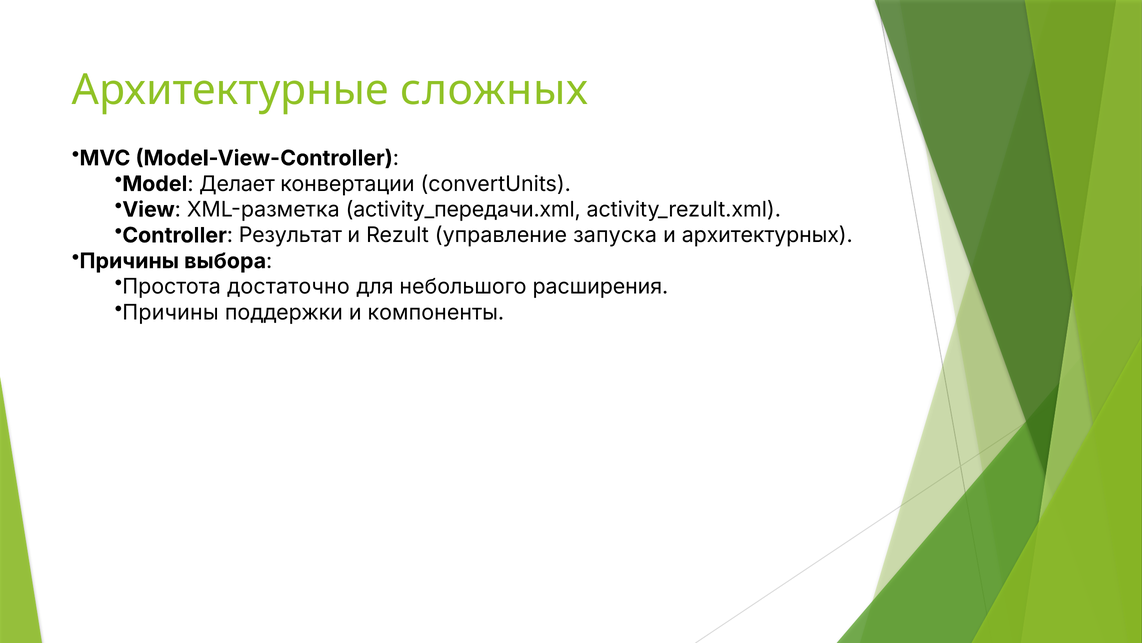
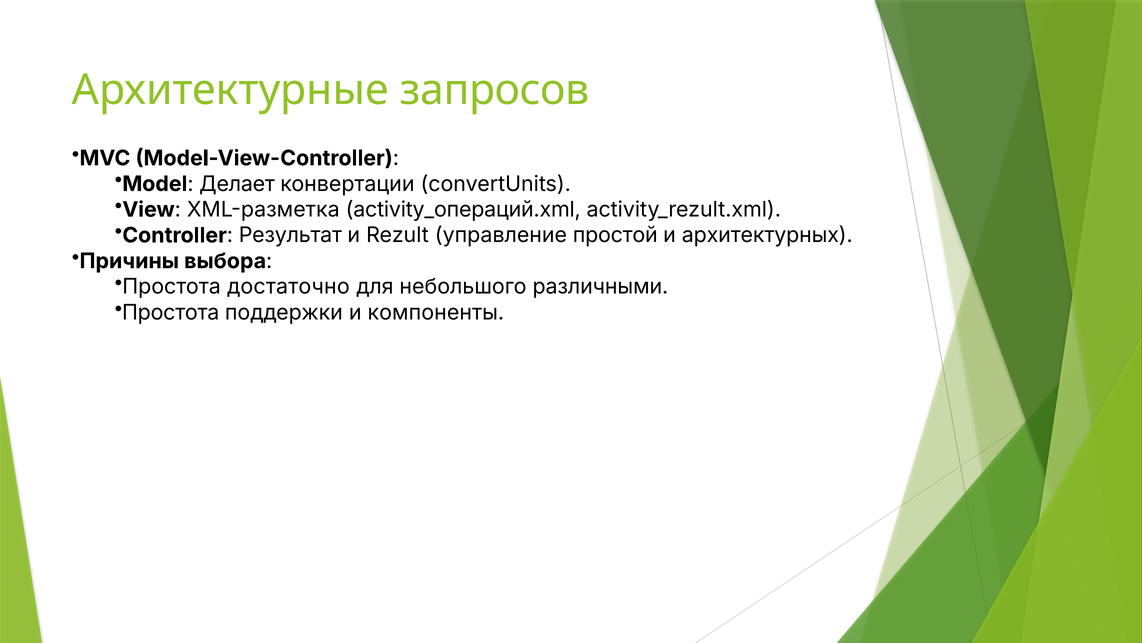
сложных: сложных -> запросов
activity_передачи.xml: activity_передачи.xml -> activity_операций.xml
запуска: запуска -> простой
расширения: расширения -> различными
Причины at (170, 312): Причины -> Простота
